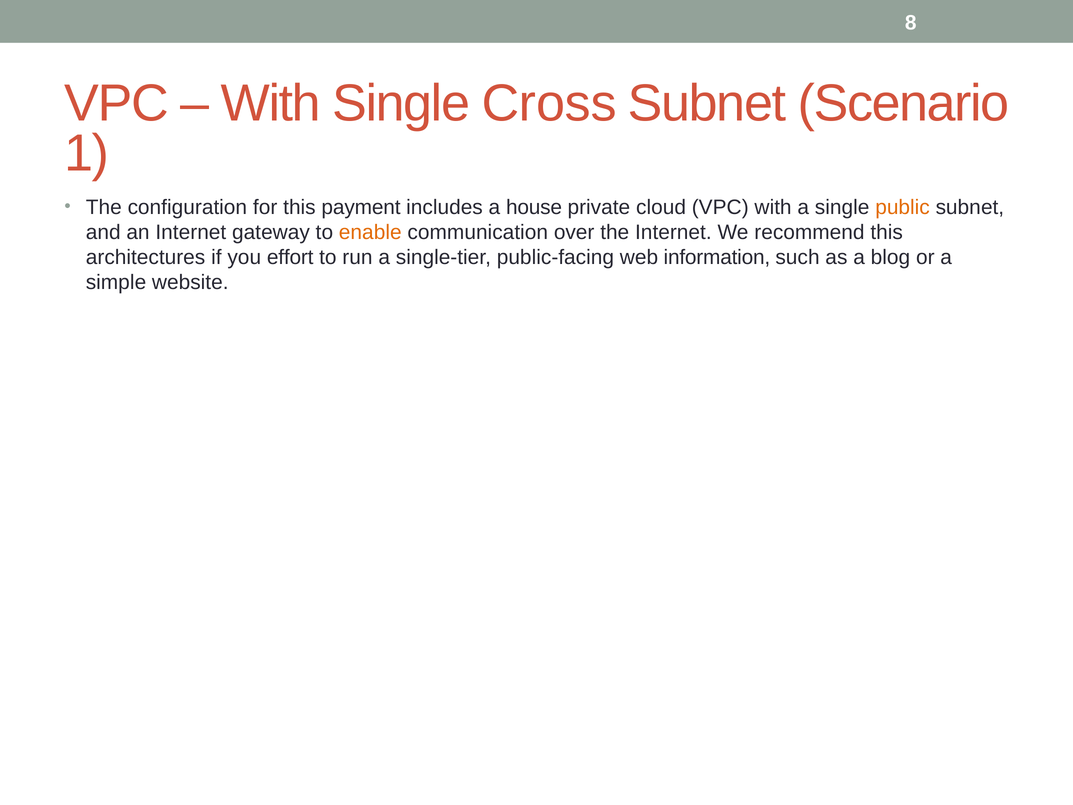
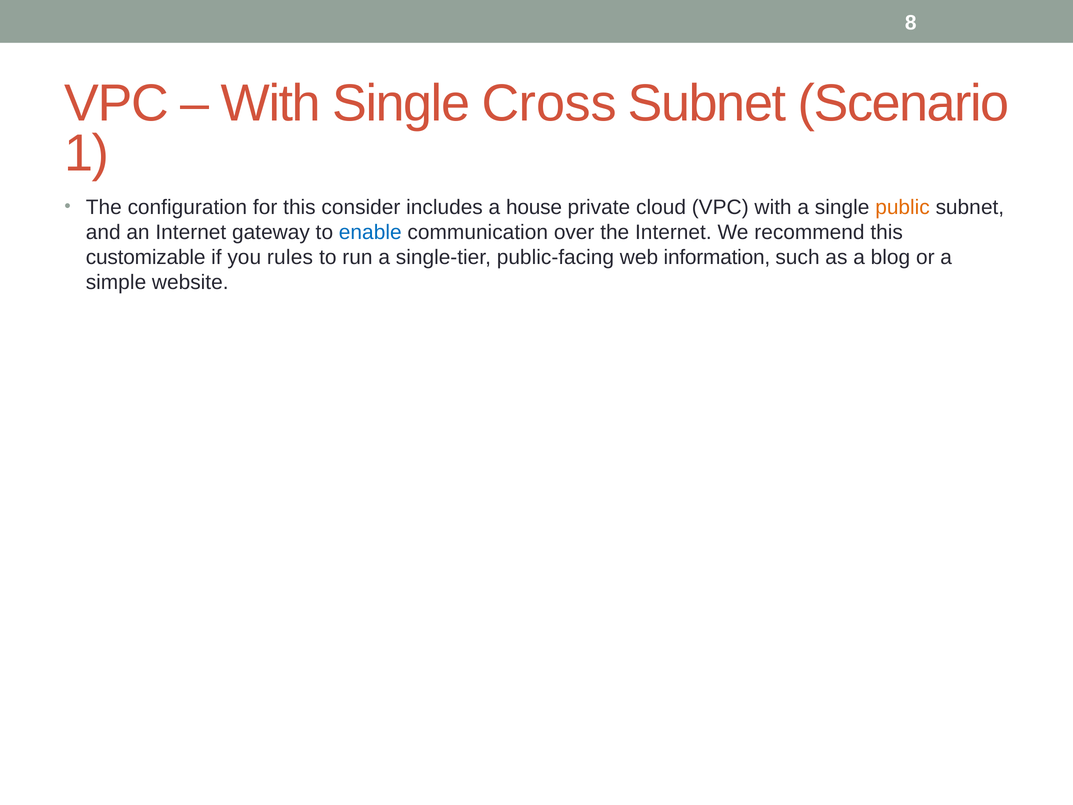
payment: payment -> consider
enable colour: orange -> blue
architectures: architectures -> customizable
effort: effort -> rules
